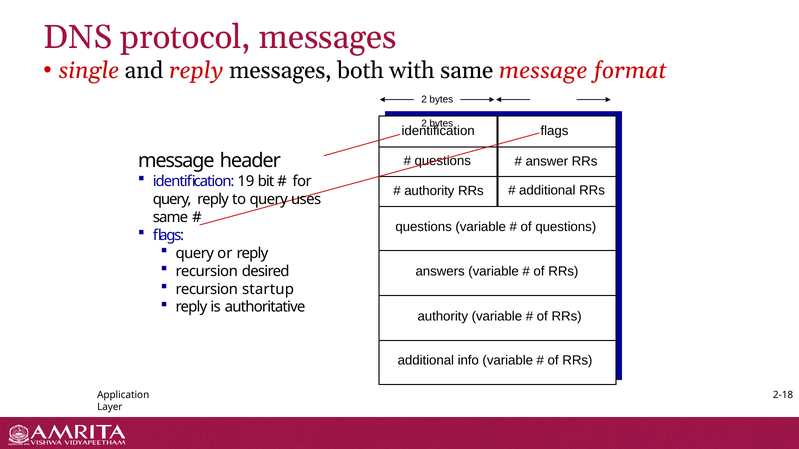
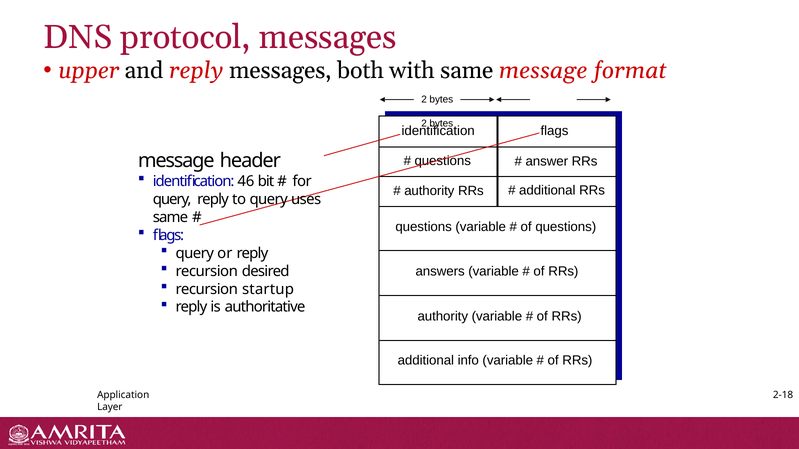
single: single -> upper
19: 19 -> 46
